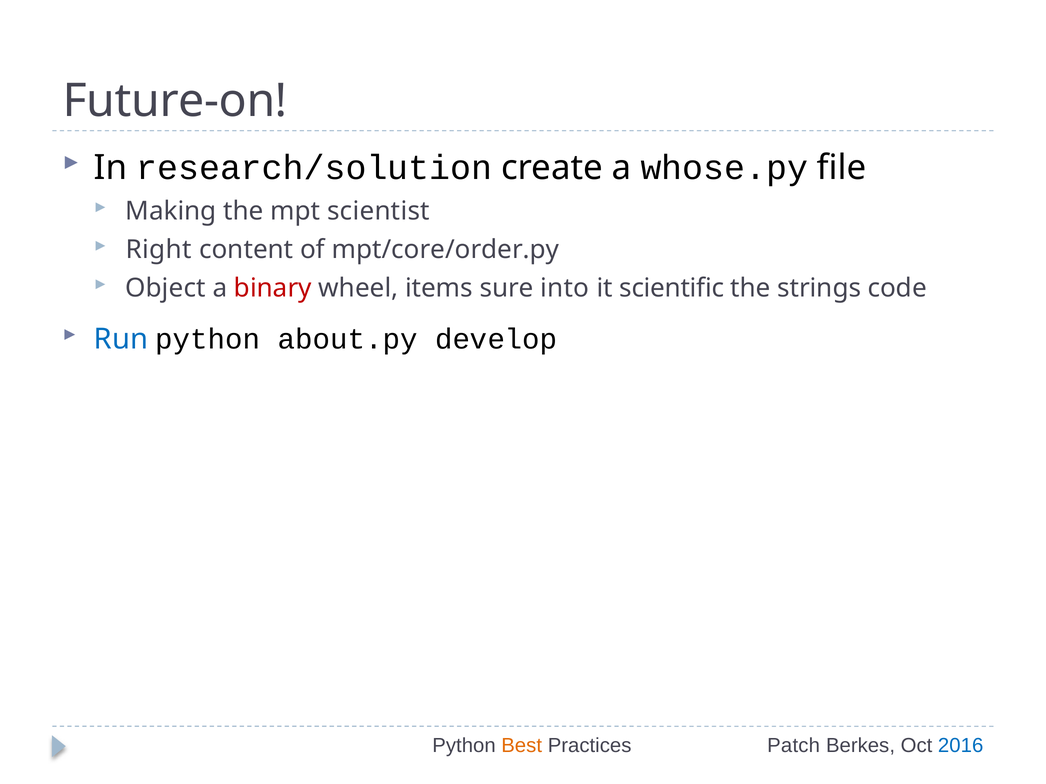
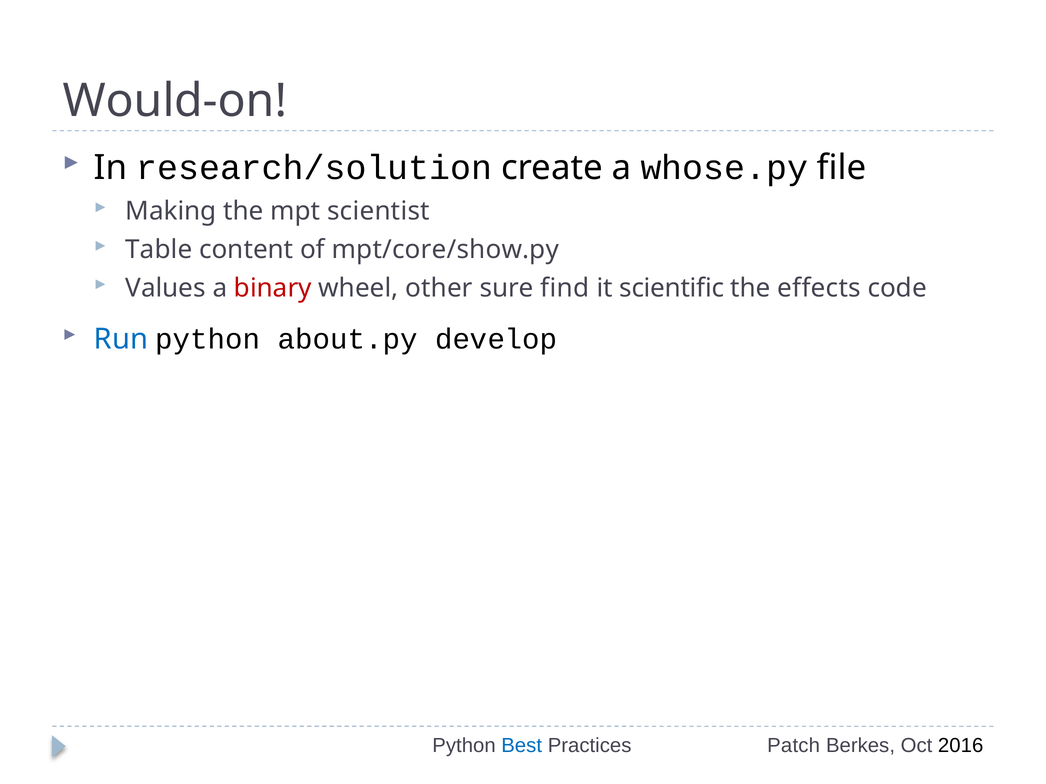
Future-on: Future-on -> Would-on
Right: Right -> Table
mpt/core/order.py: mpt/core/order.py -> mpt/core/show.py
Object: Object -> Values
items: items -> other
into: into -> find
strings: strings -> effects
Best colour: orange -> blue
2016 colour: blue -> black
